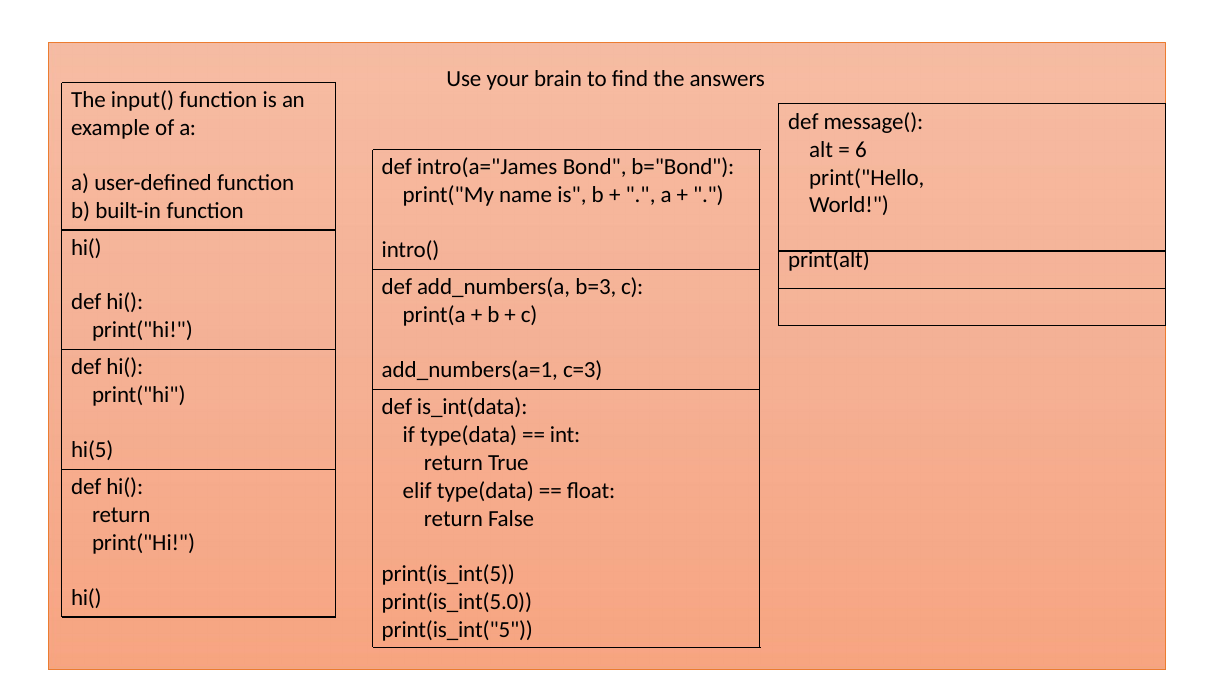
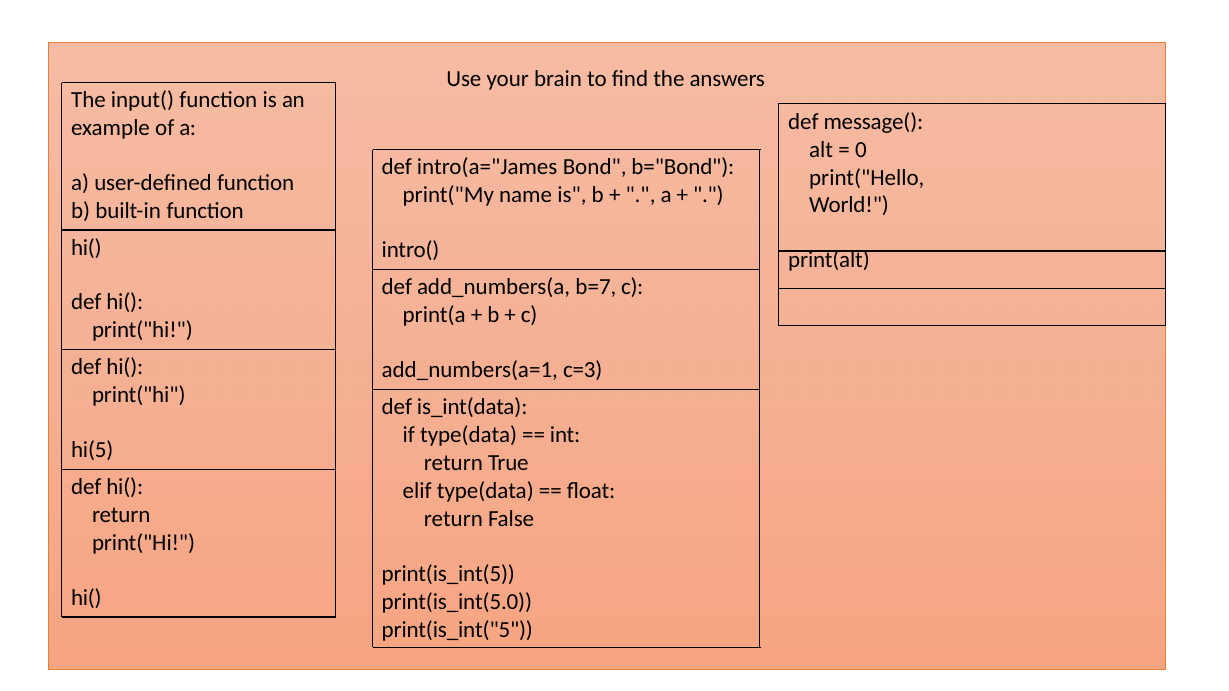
6: 6 -> 0
b=3: b=3 -> b=7
